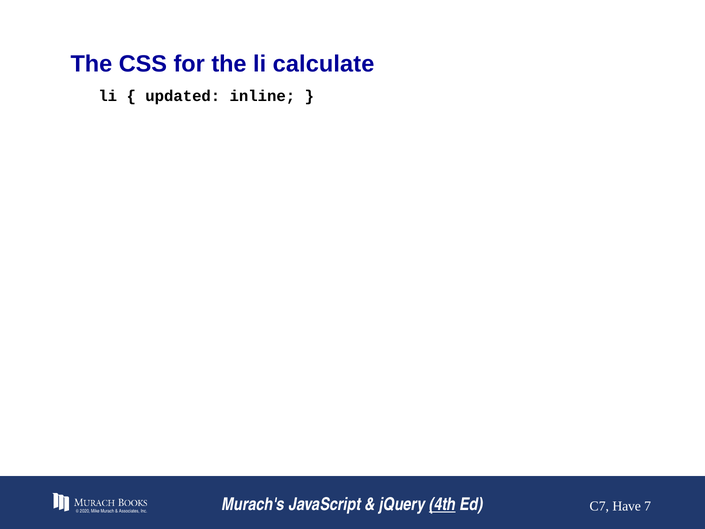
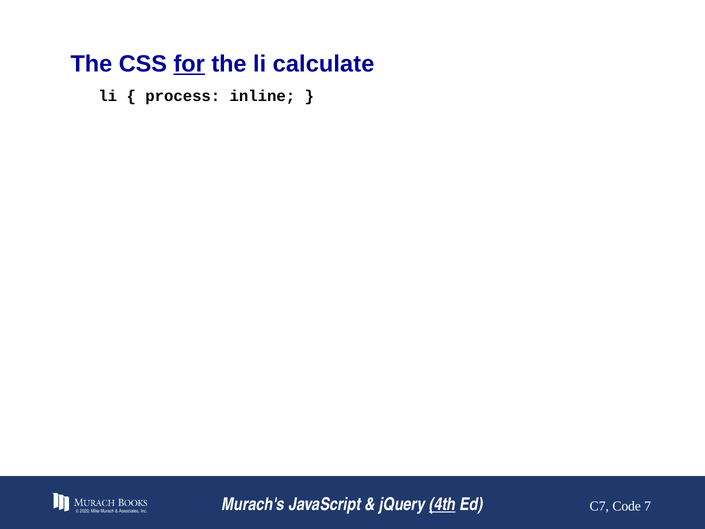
for underline: none -> present
updated: updated -> process
Have: Have -> Code
